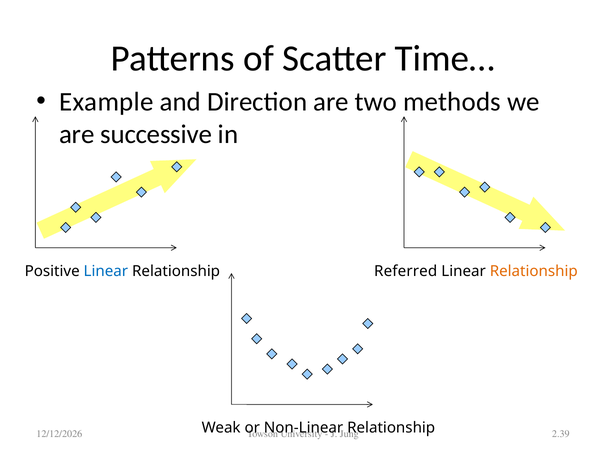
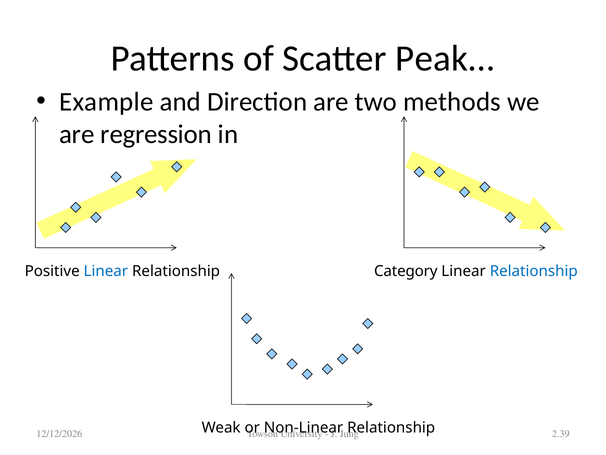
Time…: Time… -> Peak…
successive: successive -> regression
Referred: Referred -> Category
Relationship at (534, 271) colour: orange -> blue
